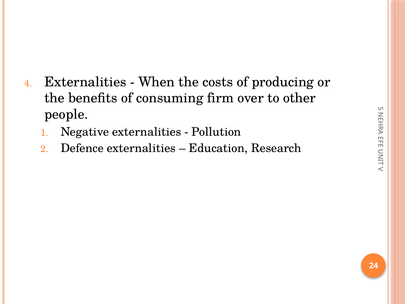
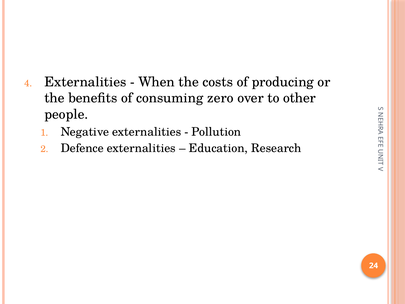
firm: firm -> zero
